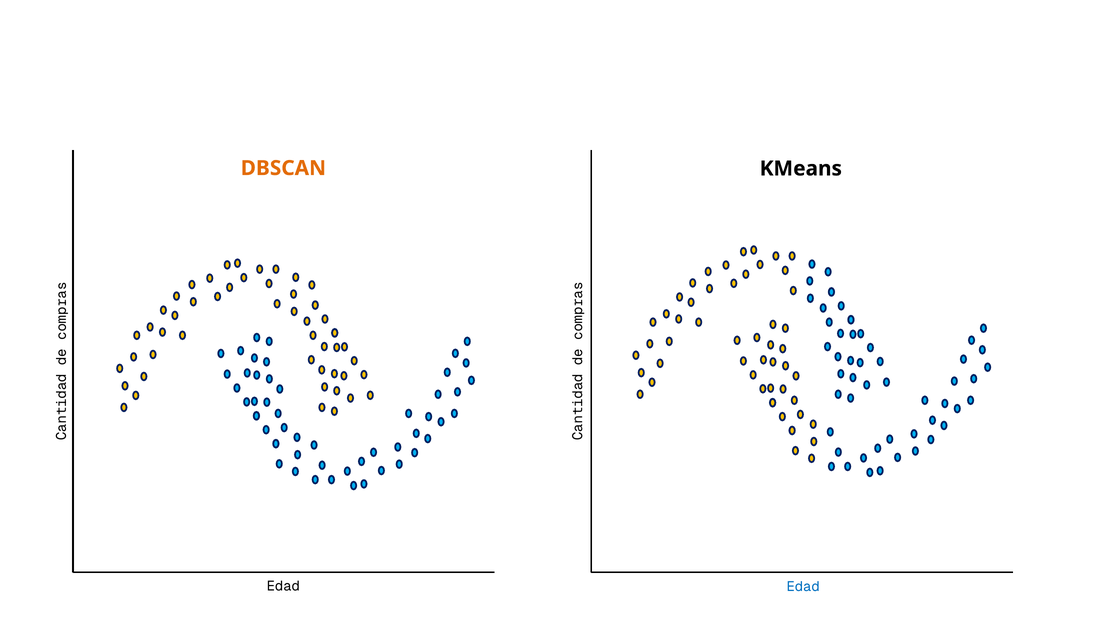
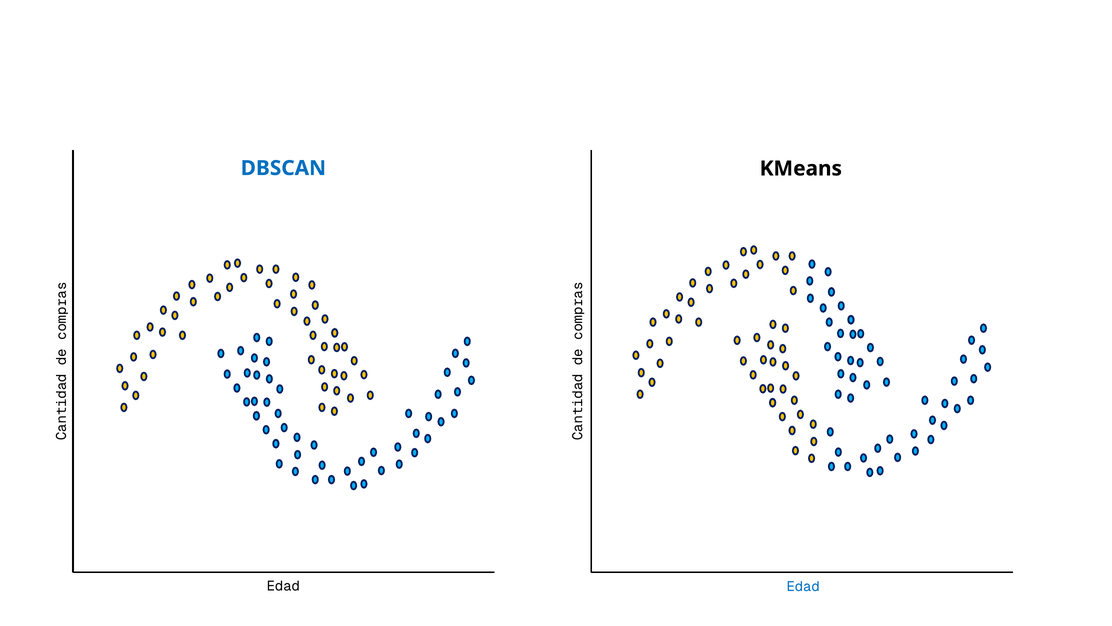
DBSCAN colour: orange -> blue
